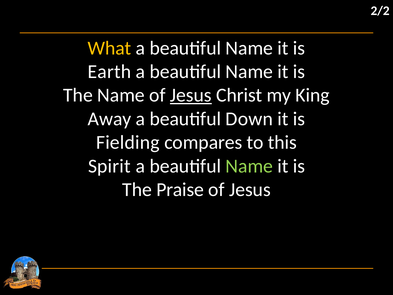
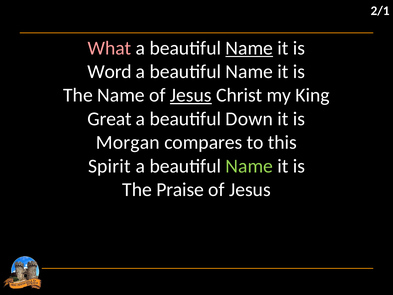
2/2: 2/2 -> 2/1
What colour: yellow -> pink
Name at (249, 48) underline: none -> present
Earth: Earth -> Word
Away: Away -> Great
Fielding: Fielding -> Morgan
